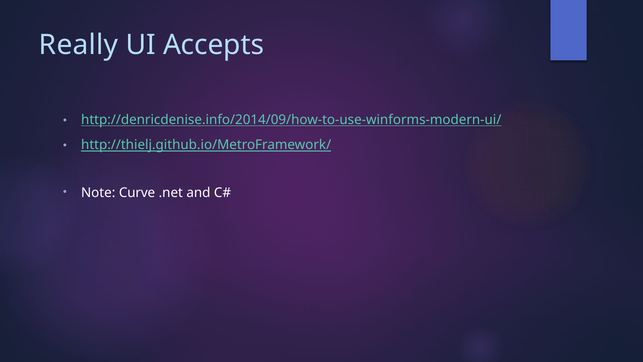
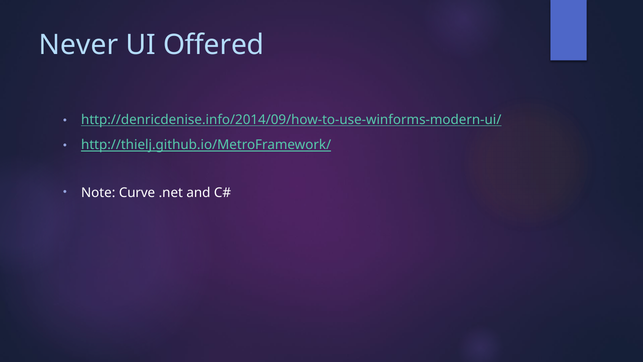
Really: Really -> Never
Accepts: Accepts -> Offered
